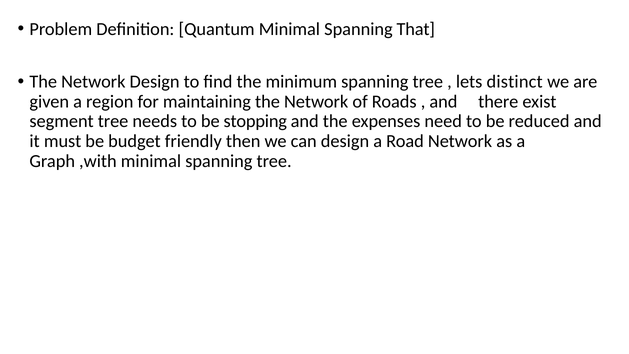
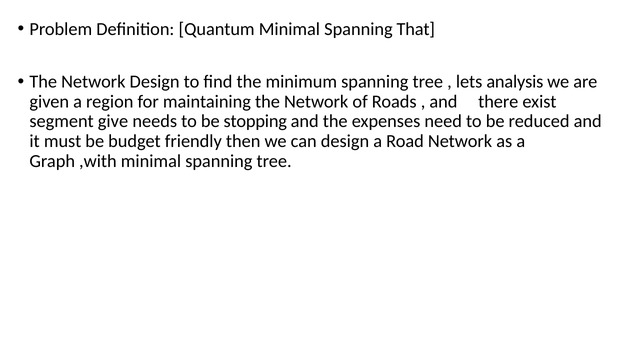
distinct: distinct -> analysis
segment tree: tree -> give
